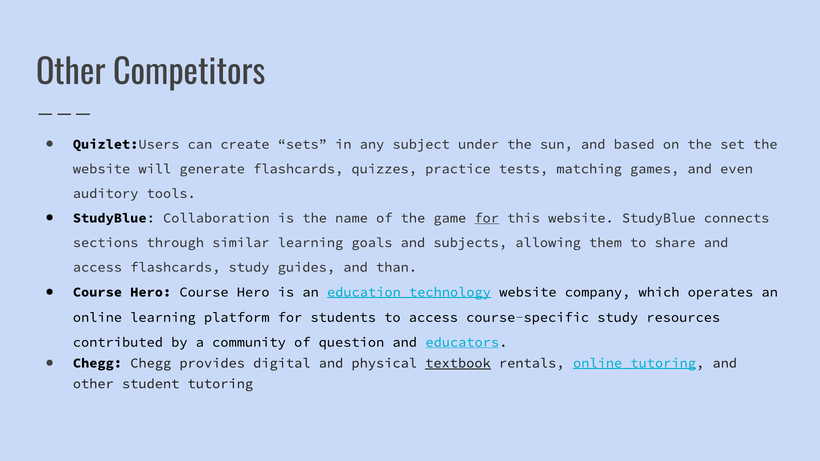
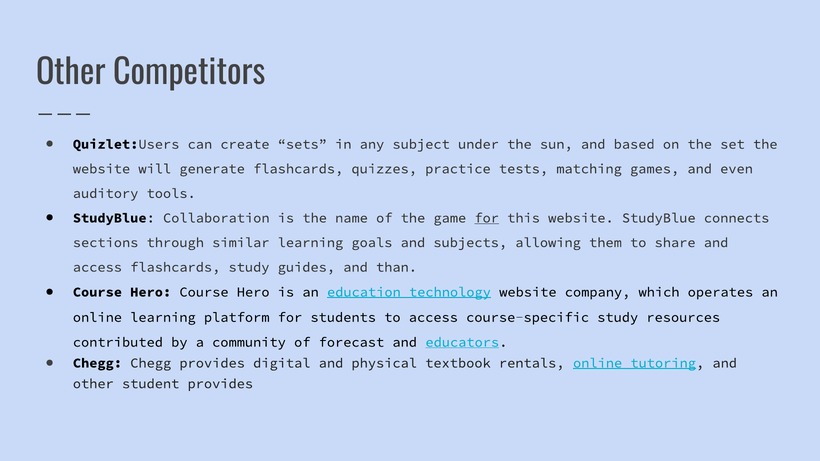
question: question -> forecast
textbook underline: present -> none
student tutoring: tutoring -> provides
